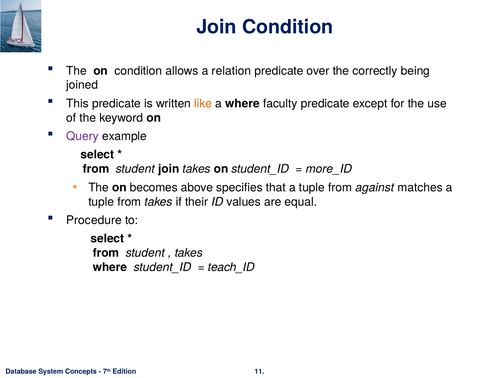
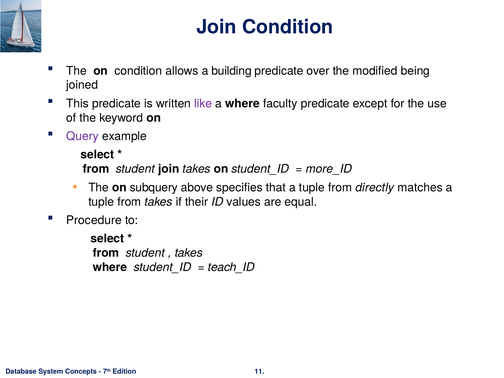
relation: relation -> building
correctly: correctly -> modified
like colour: orange -> purple
becomes: becomes -> subquery
against: against -> directly
